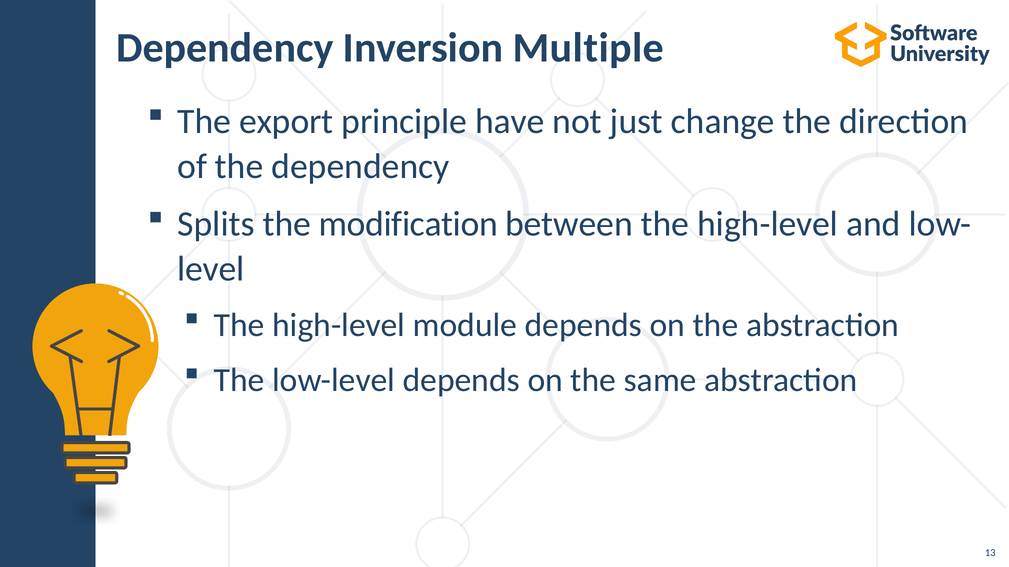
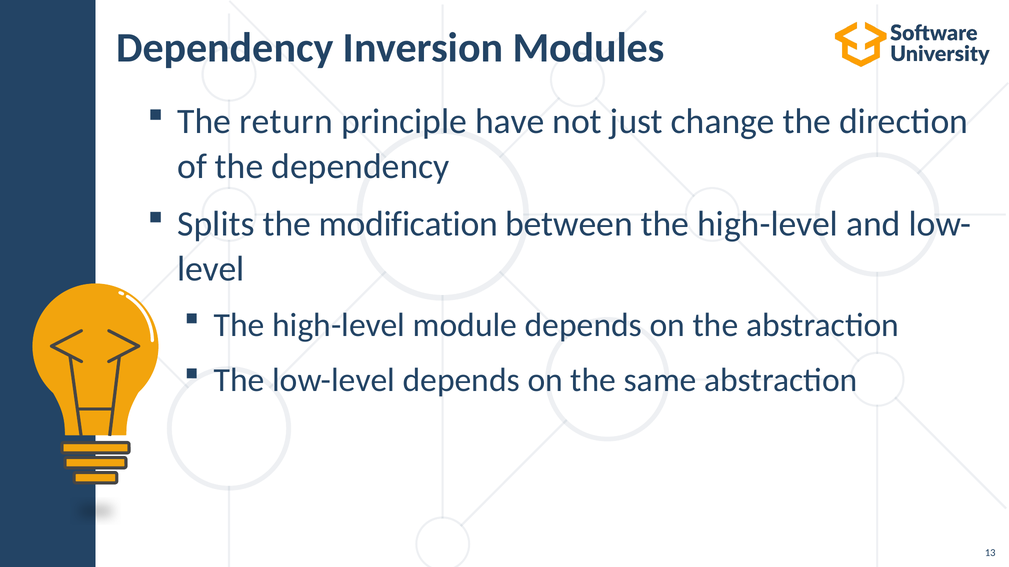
Multiple: Multiple -> Modules
export: export -> return
